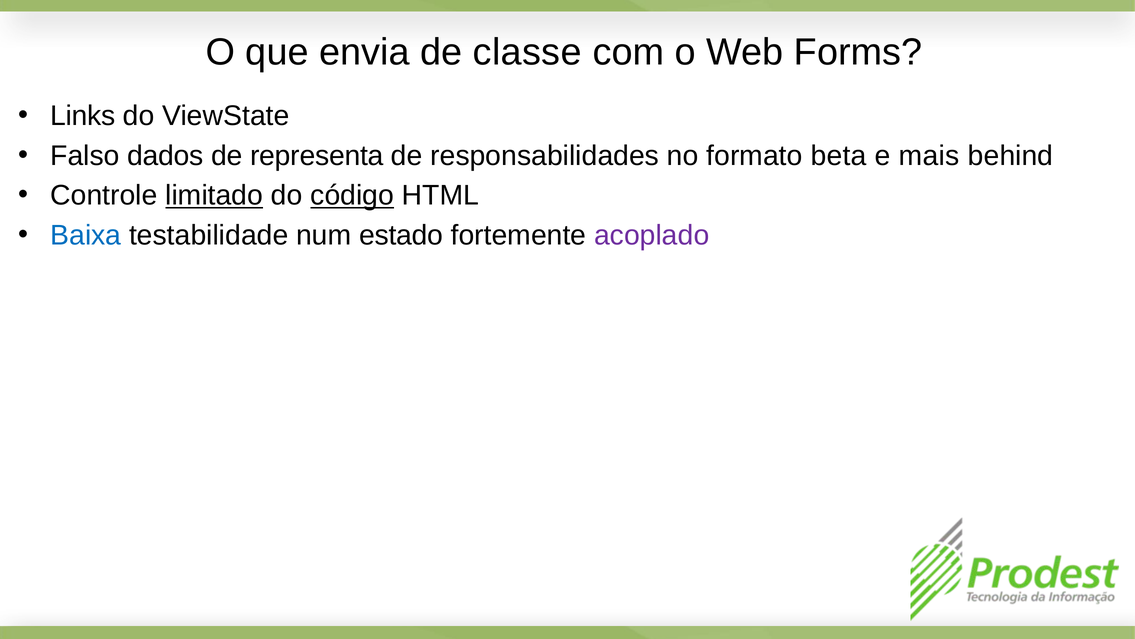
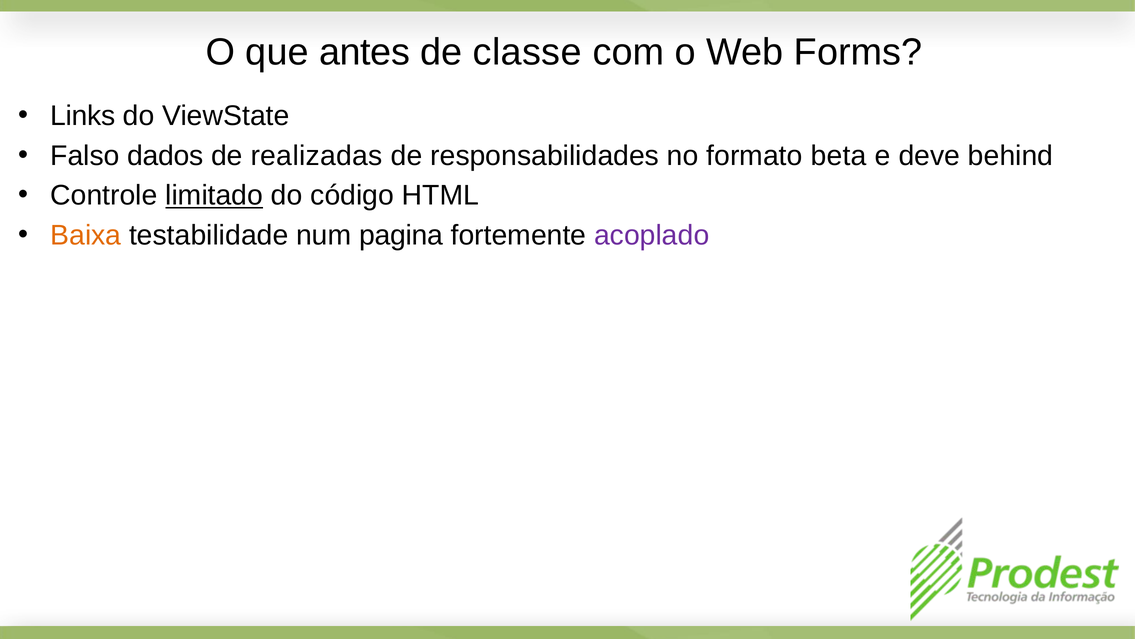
envia: envia -> antes
representa: representa -> realizadas
mais: mais -> deve
código underline: present -> none
Baixa colour: blue -> orange
estado: estado -> pagina
